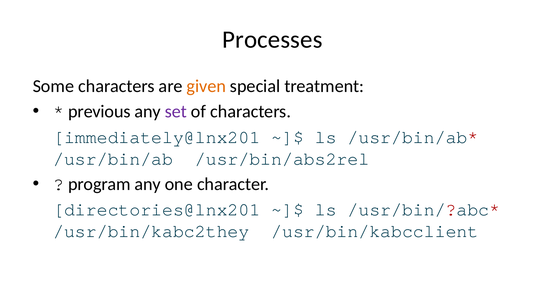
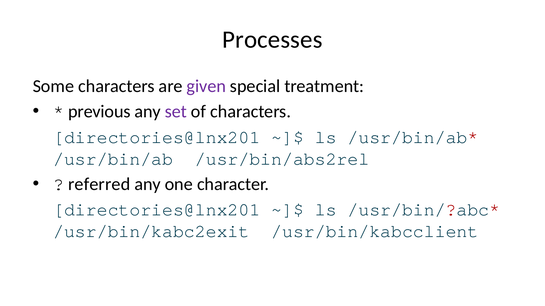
given colour: orange -> purple
immediately@lnx201 at (157, 137): immediately@lnx201 -> directories@lnx201
program: program -> referred
/usr/bin/kabc2they: /usr/bin/kabc2they -> /usr/bin/kabc2exit
